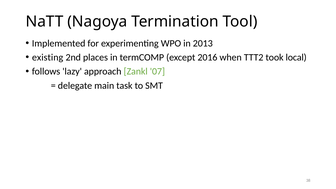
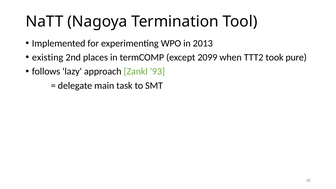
2016: 2016 -> 2099
local: local -> pure
07: 07 -> 93
